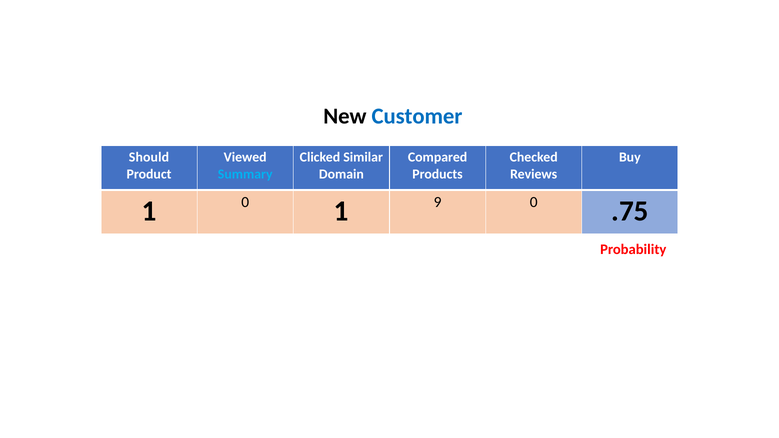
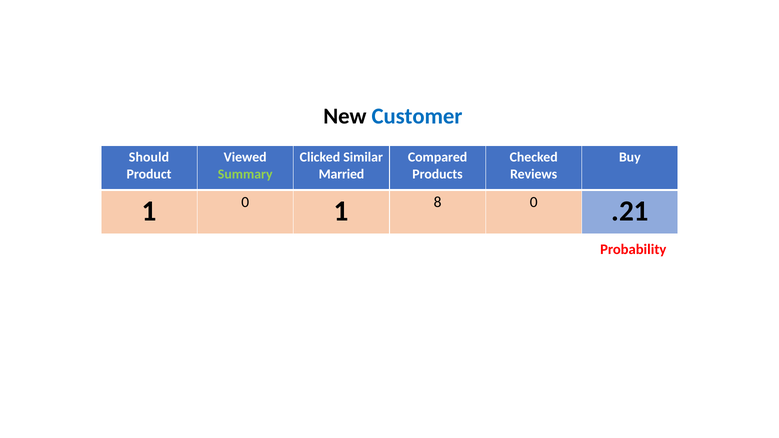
Summary colour: light blue -> light green
Domain: Domain -> Married
9: 9 -> 8
.75: .75 -> .21
